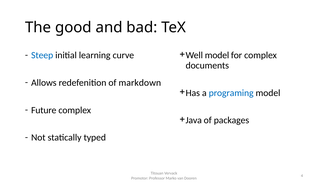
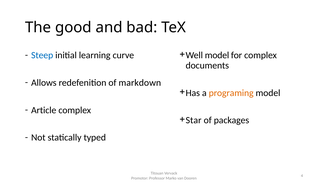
programing colour: blue -> orange
Future: Future -> Article
Java: Java -> Star
